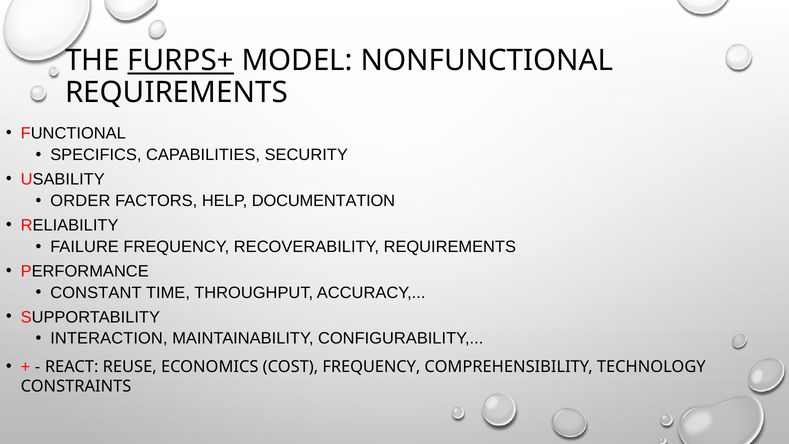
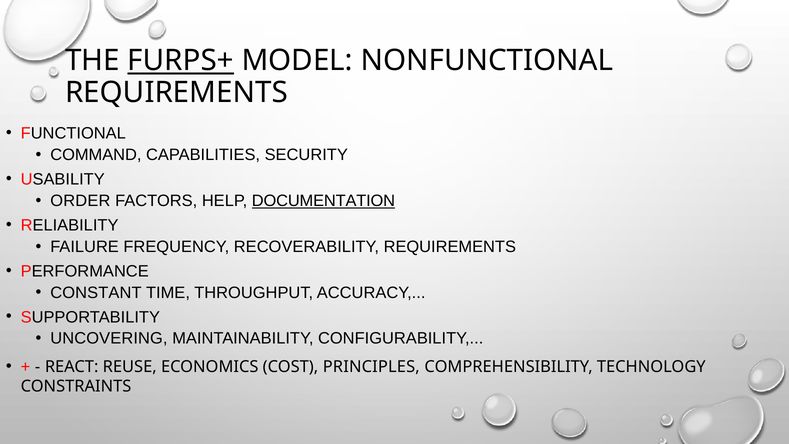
SPECIFICS: SPECIFICS -> COMMAND
DOCUMENTATION underline: none -> present
INTERACTION: INTERACTION -> UNCOVERING
COST FREQUENCY: FREQUENCY -> PRINCIPLES
